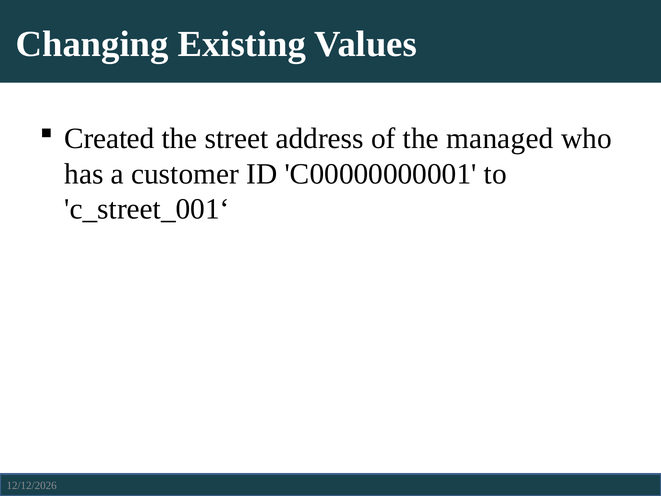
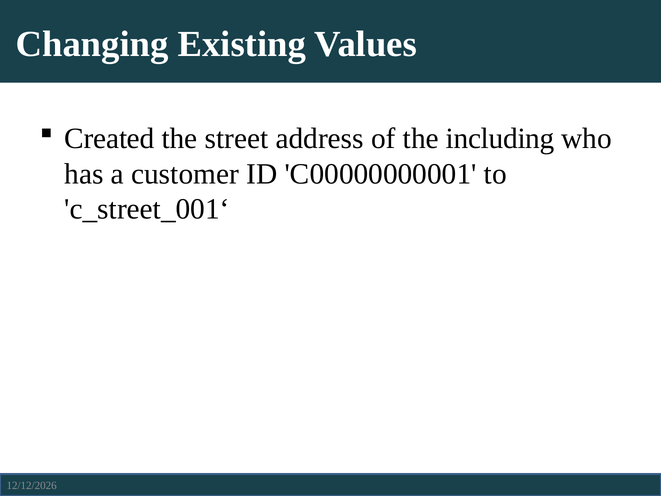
managed: managed -> including
